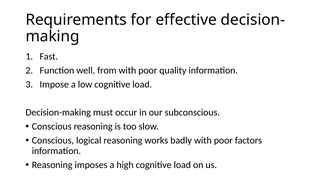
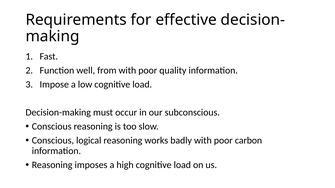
factors: factors -> carbon
